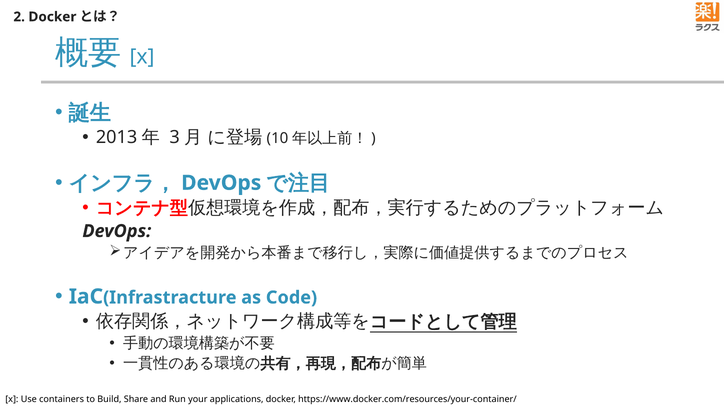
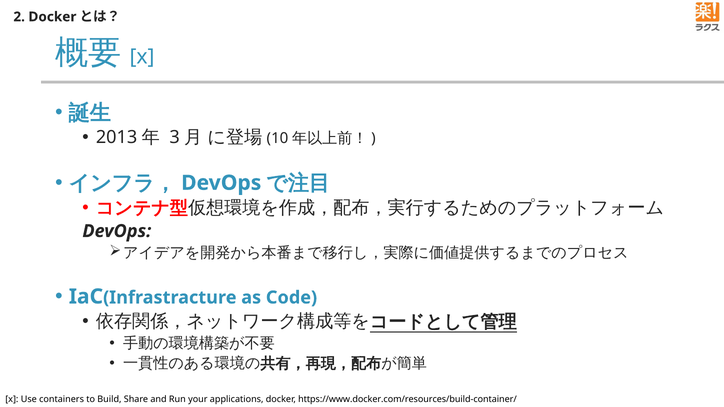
https://www.docker.com/resources/your-container/: https://www.docker.com/resources/your-container/ -> https://www.docker.com/resources/build-container/
